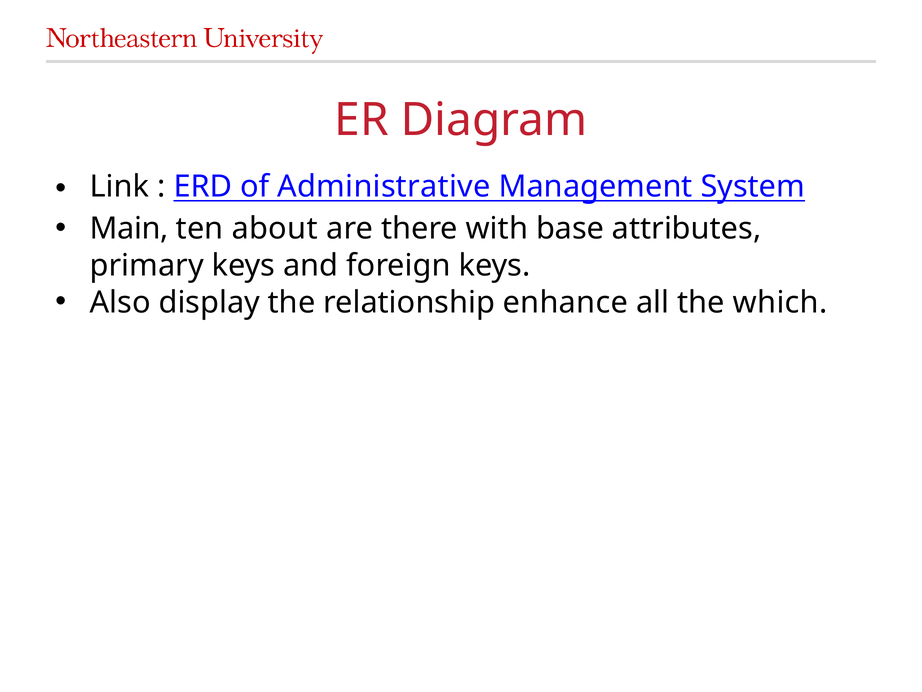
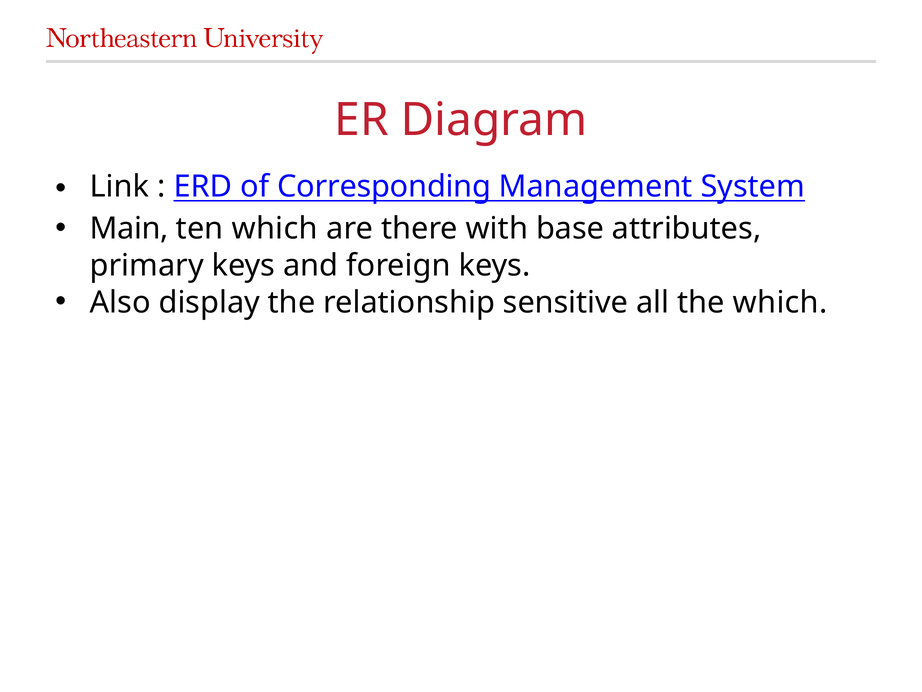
Administrative: Administrative -> Corresponding
ten about: about -> which
enhance: enhance -> sensitive
